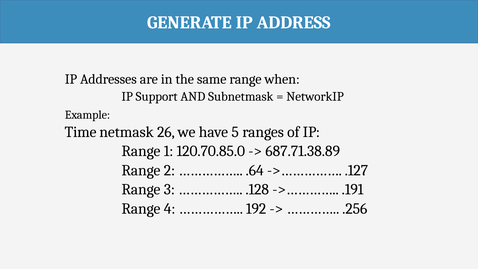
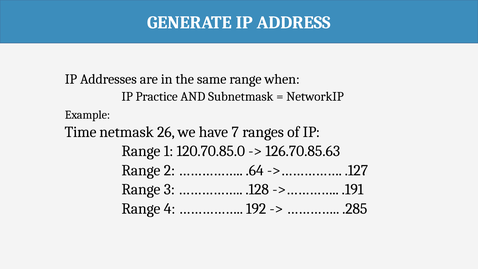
Support: Support -> Practice
5: 5 -> 7
687.71.38.89: 687.71.38.89 -> 126.70.85.63
.256: .256 -> .285
